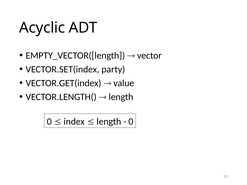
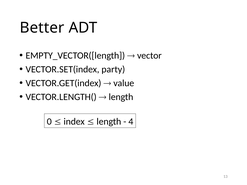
Acyclic: Acyclic -> Better
0 at (131, 122): 0 -> 4
